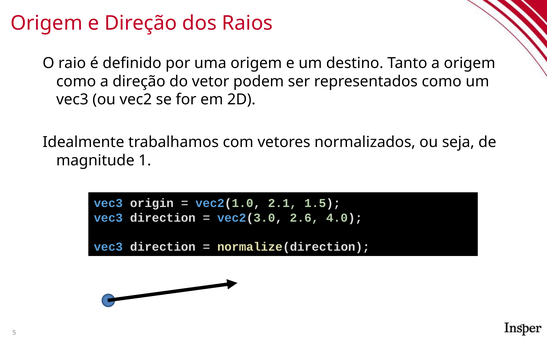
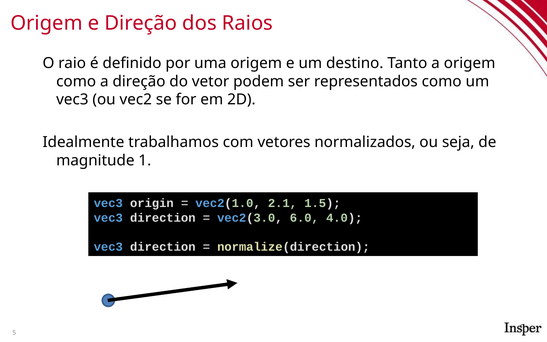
2.6: 2.6 -> 6.0
